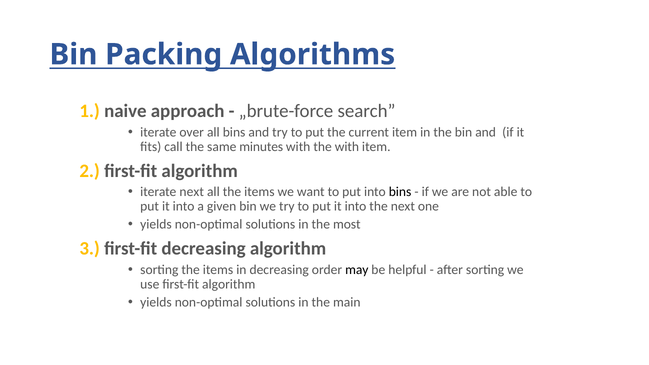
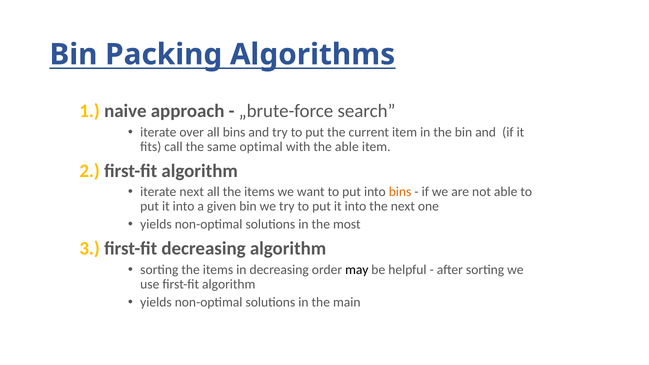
minutes: minutes -> optimal
the with: with -> able
bins at (400, 192) colour: black -> orange
